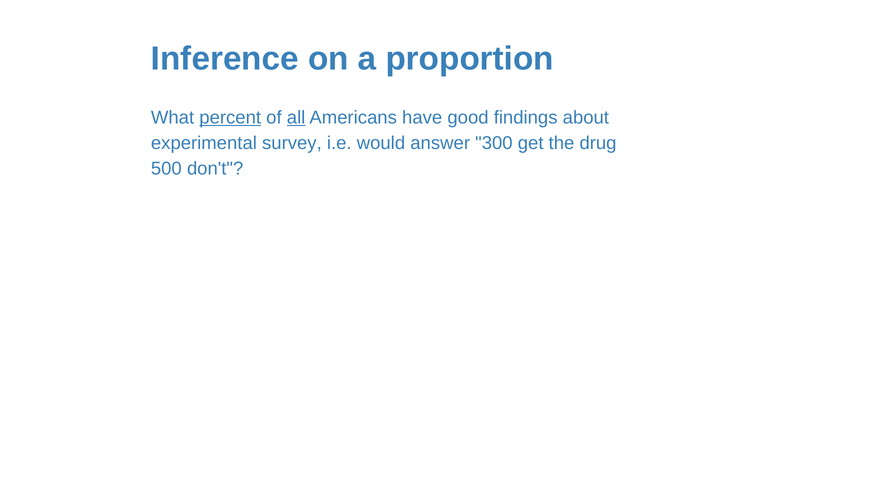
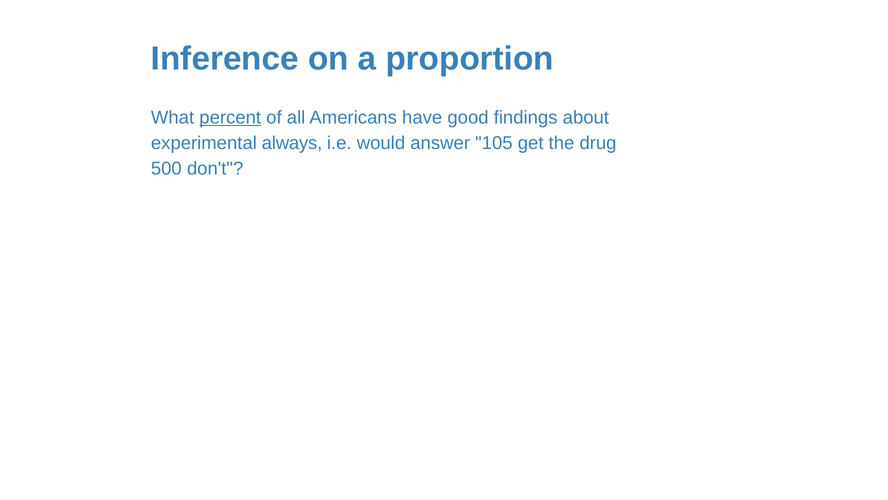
all underline: present -> none
survey: survey -> always
300: 300 -> 105
